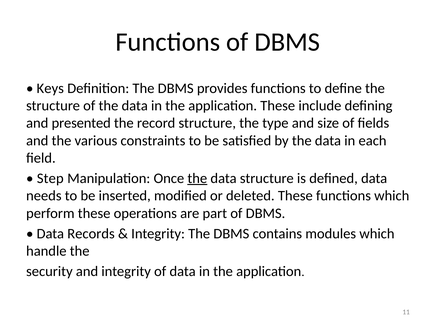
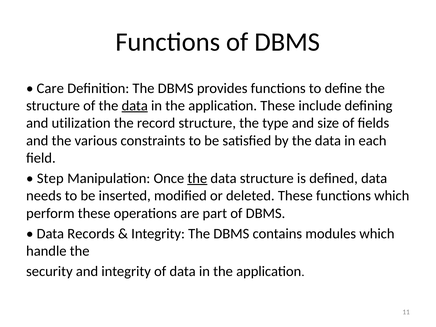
Keys: Keys -> Care
data at (135, 106) underline: none -> present
presented: presented -> utilization
